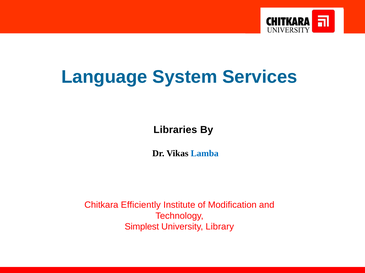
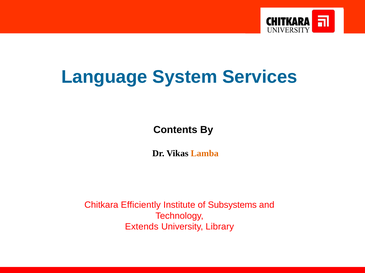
Libraries: Libraries -> Contents
Lamba colour: blue -> orange
Modification: Modification -> Subsystems
Simplest: Simplest -> Extends
